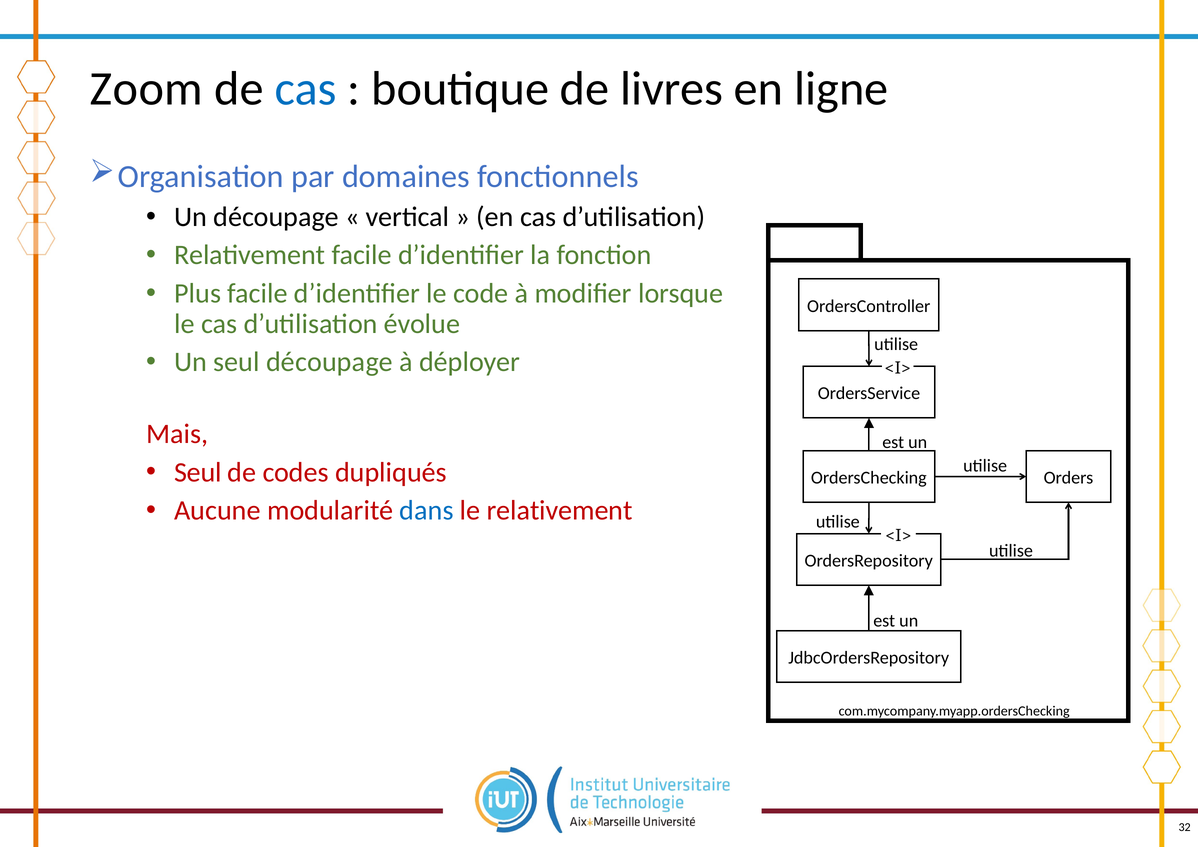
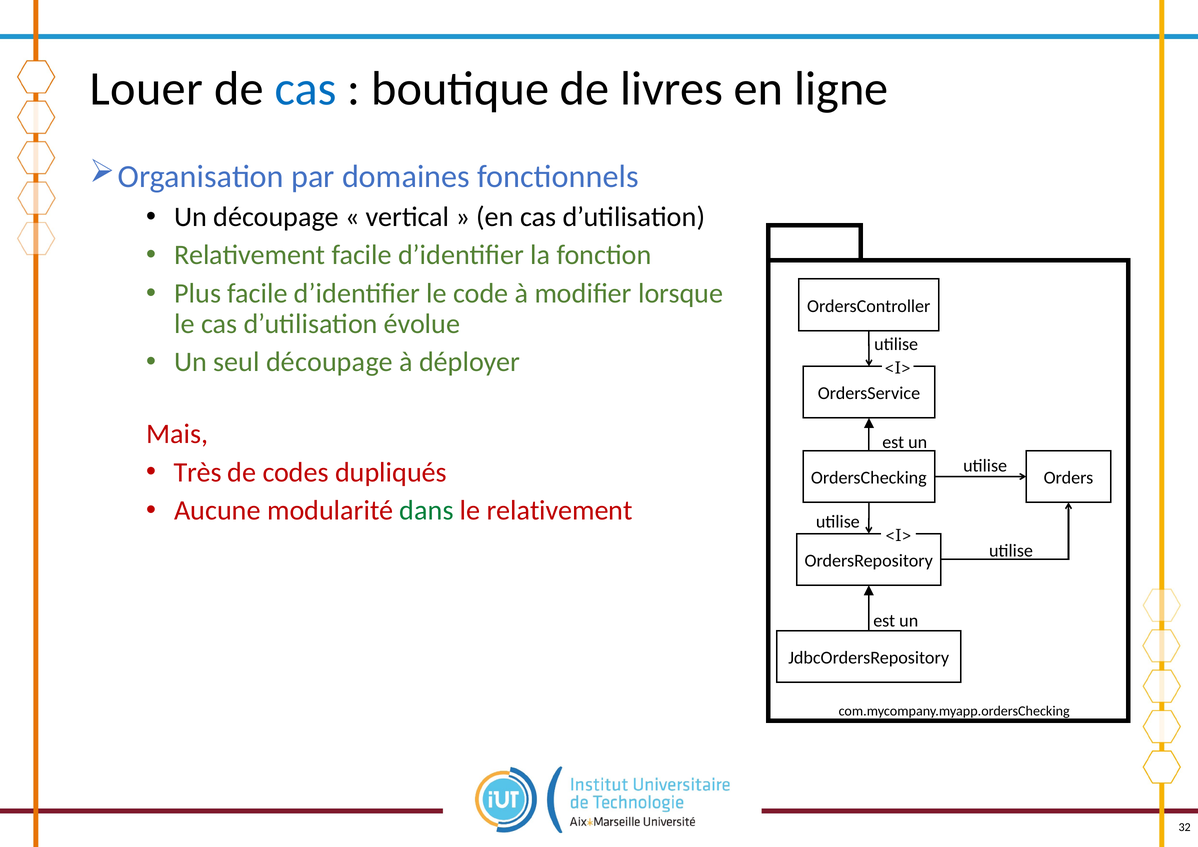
Zoom: Zoom -> Louer
Seul at (198, 472): Seul -> Très
dans colour: blue -> green
